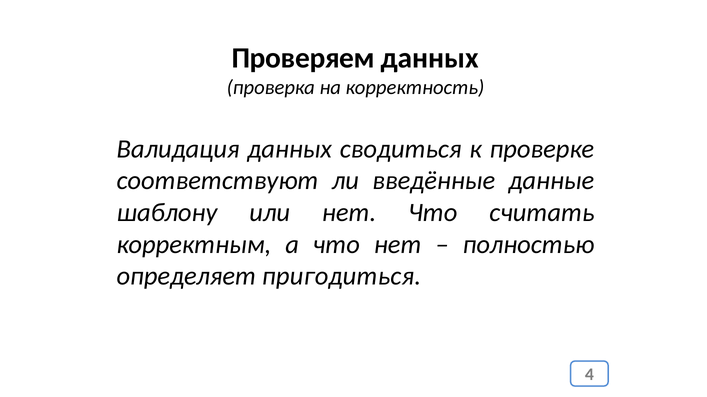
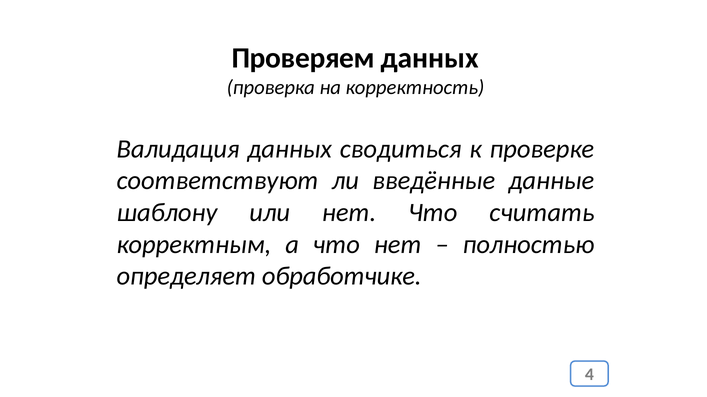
пригодиться: пригодиться -> обработчике
